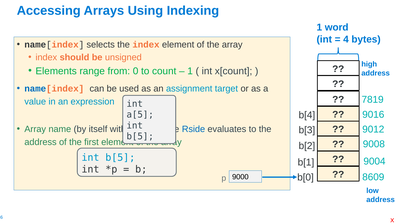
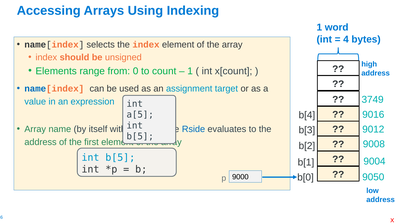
7819: 7819 -> 3749
8609: 8609 -> 9050
